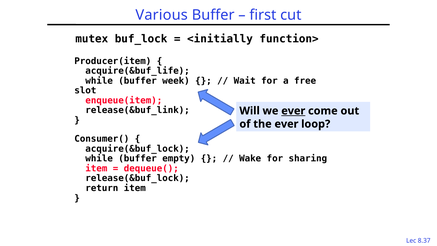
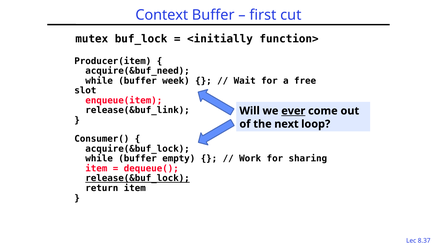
Various: Various -> Context
acquire(&buf_life: acquire(&buf_life -> acquire(&buf_need
the ever: ever -> next
Wake: Wake -> Work
release(&buf_lock underline: none -> present
